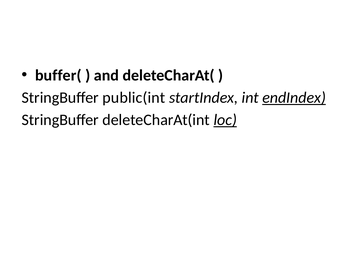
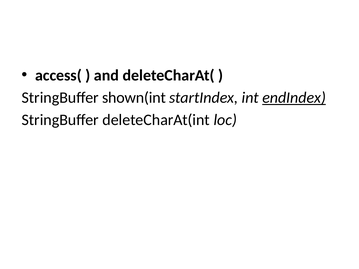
buffer(: buffer( -> access(
public(int: public(int -> shown(int
loc underline: present -> none
